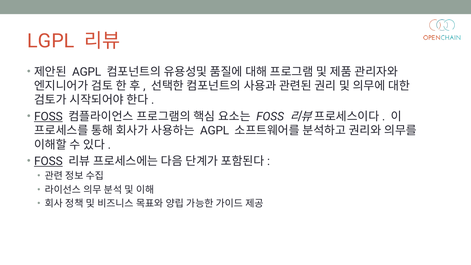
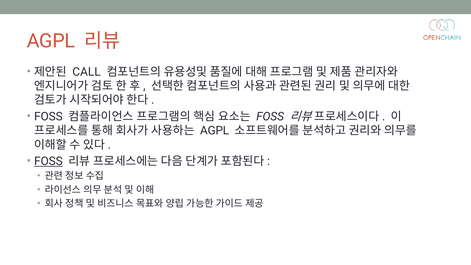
LGPL at (51, 41): LGPL -> AGPL
AGPL at (87, 72): AGPL -> CALL
FOSS at (48, 117) underline: present -> none
